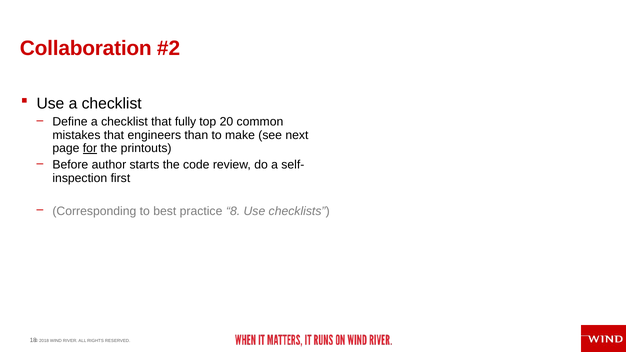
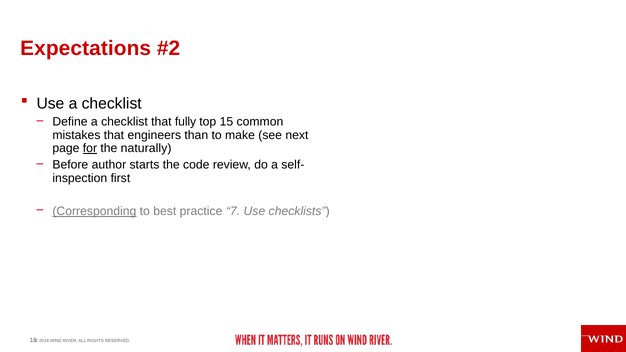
Collaboration: Collaboration -> Expectations
20: 20 -> 15
printouts: printouts -> naturally
Corresponding underline: none -> present
8: 8 -> 7
